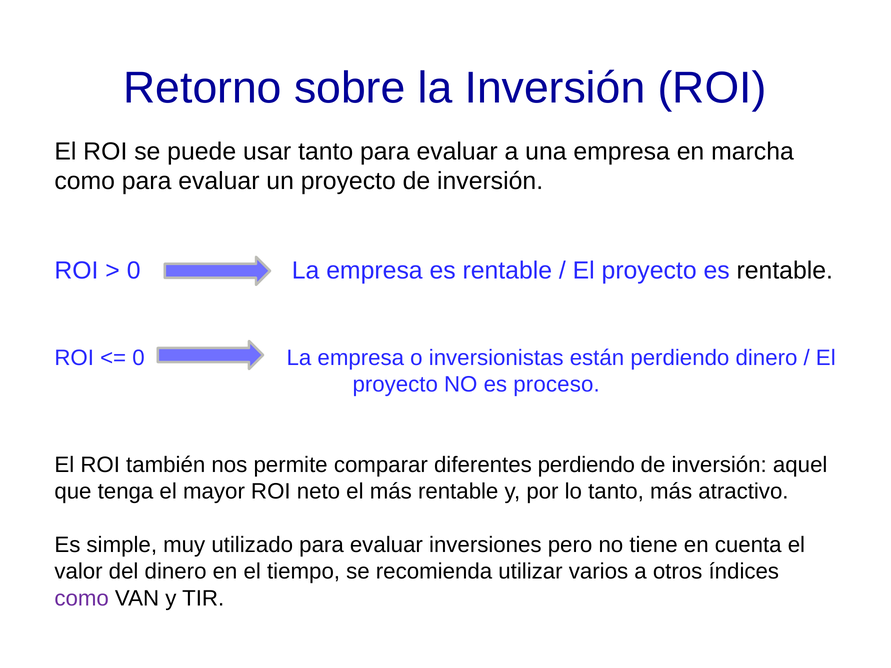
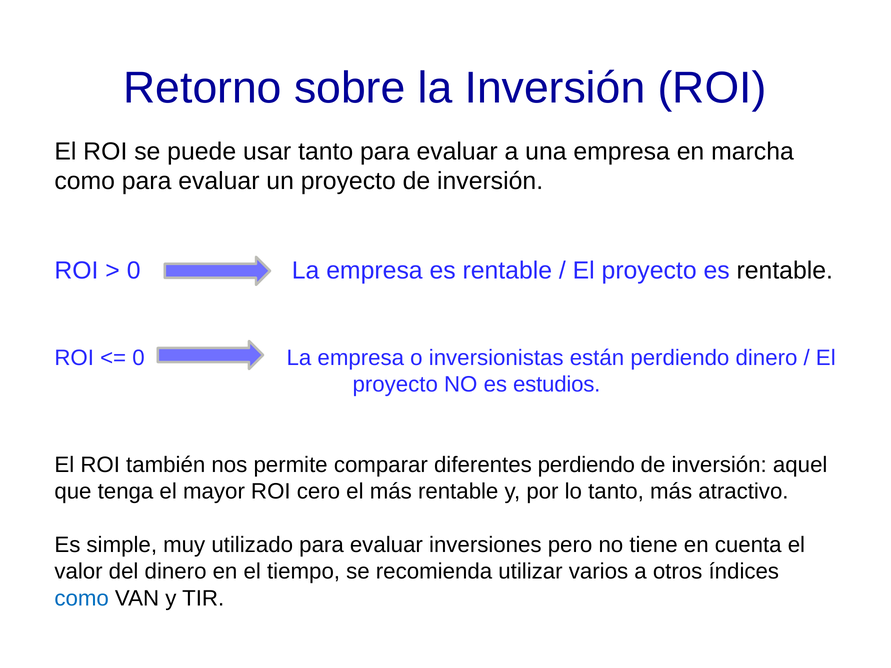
proceso: proceso -> estudios
neto: neto -> cero
como at (82, 599) colour: purple -> blue
